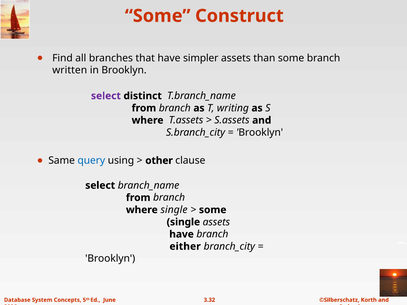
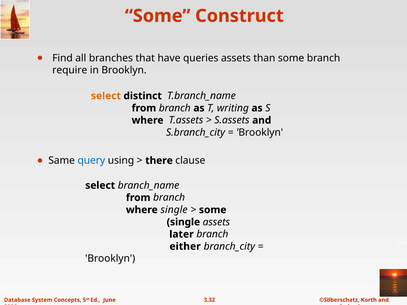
simpler: simpler -> queries
written: written -> require
select at (106, 96) colour: purple -> orange
other: other -> there
have at (182, 234): have -> later
